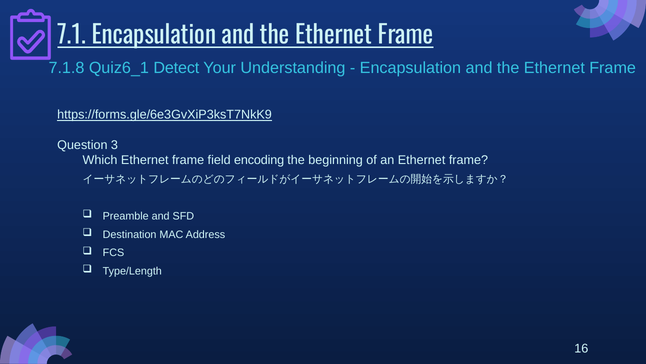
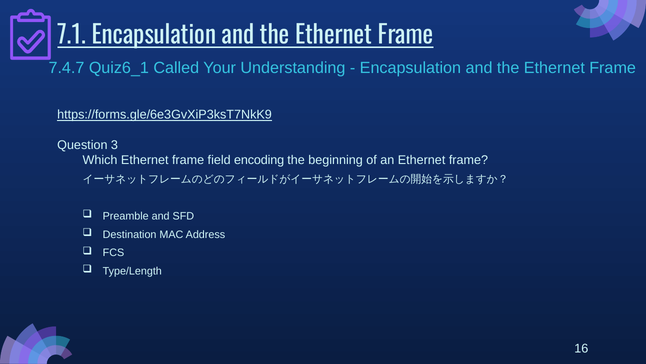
7.1.8: 7.1.8 -> 7.4.7
Detect: Detect -> Called
